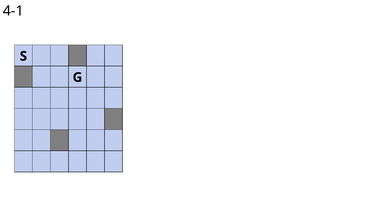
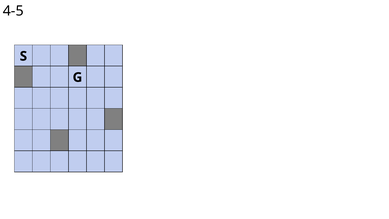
4-1: 4-1 -> 4-5
